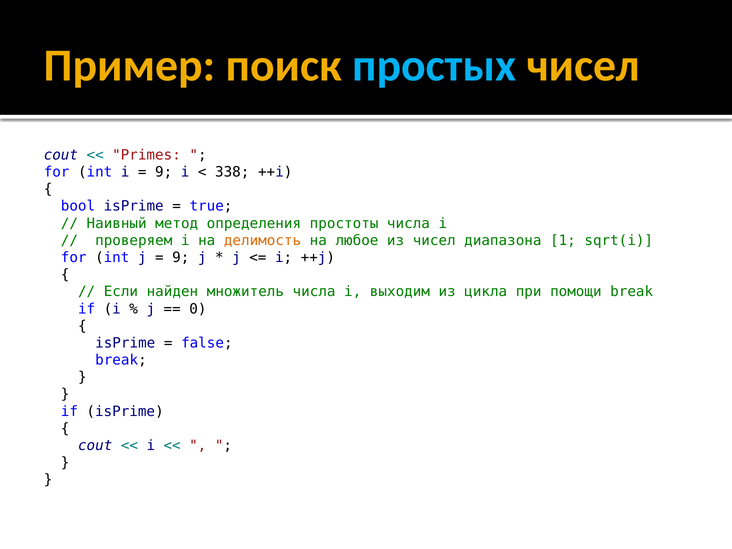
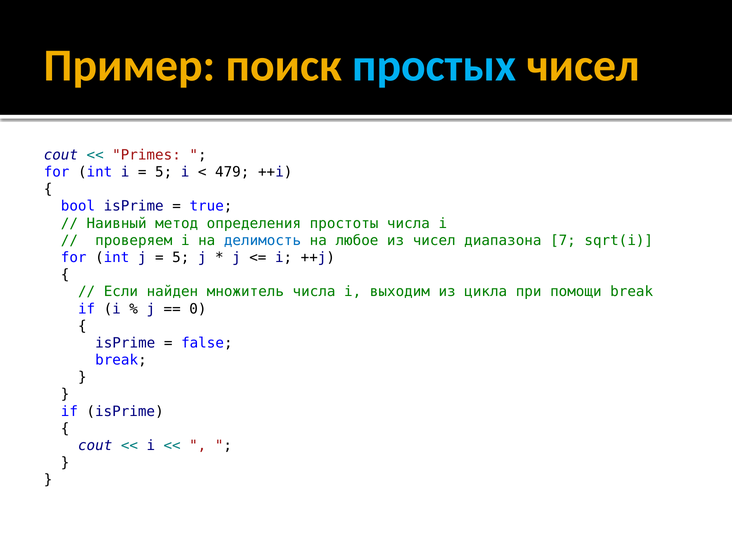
9 at (164, 172): 9 -> 5
338: 338 -> 479
делимость colour: orange -> blue
1: 1 -> 7
9 at (181, 258): 9 -> 5
